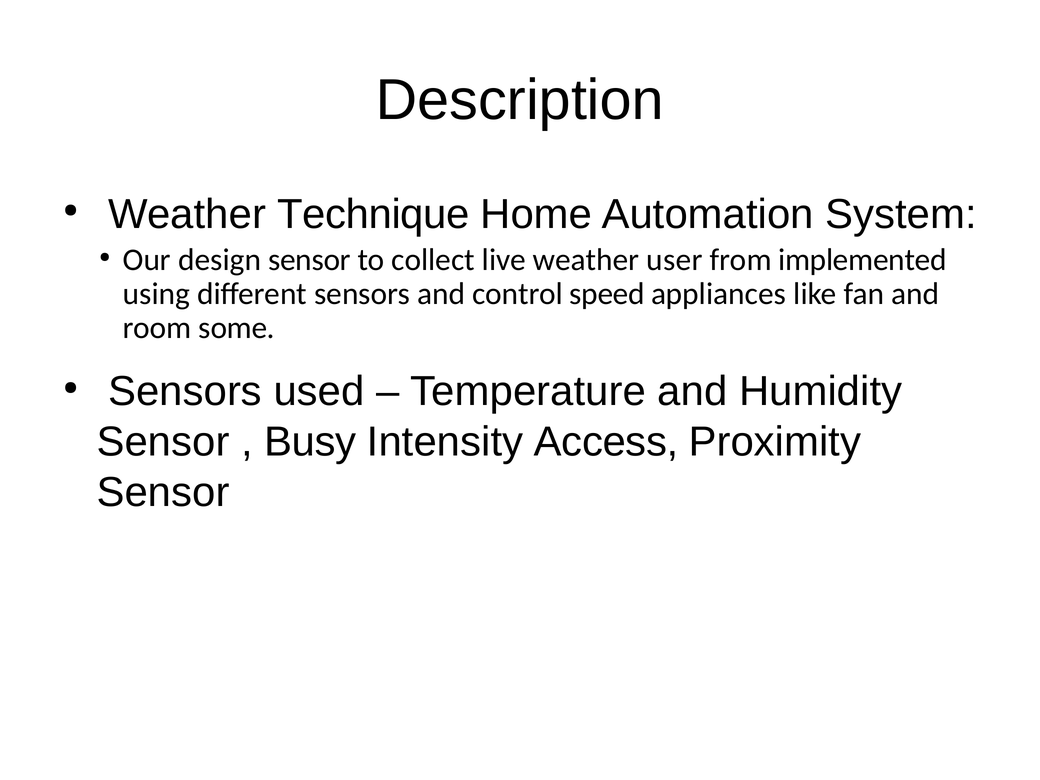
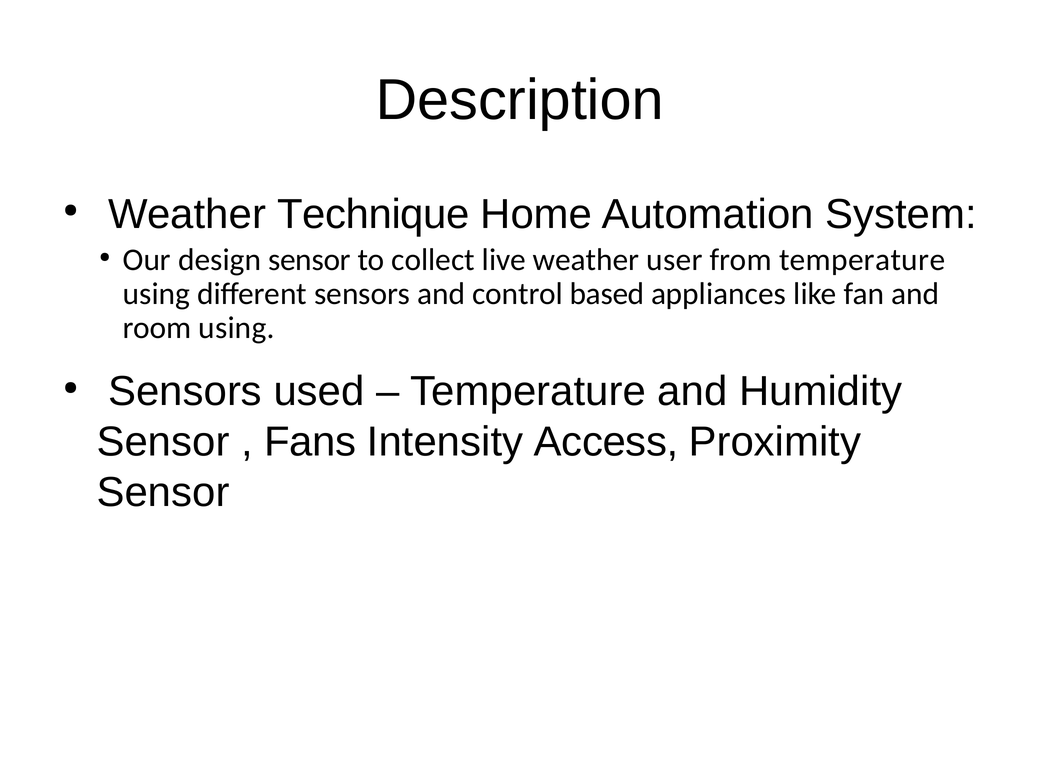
from implemented: implemented -> temperature
speed: speed -> based
room some: some -> using
Busy: Busy -> Fans
